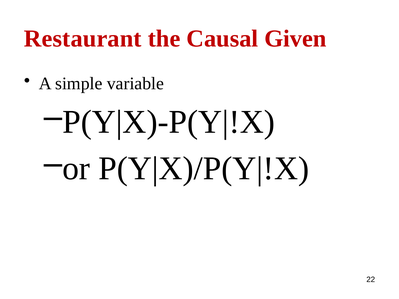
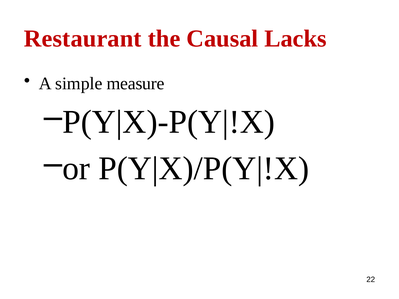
Given: Given -> Lacks
variable: variable -> measure
